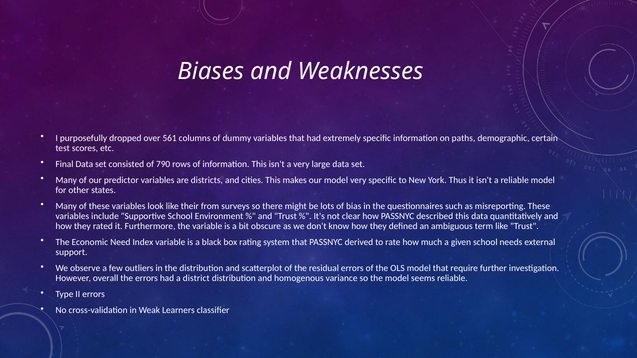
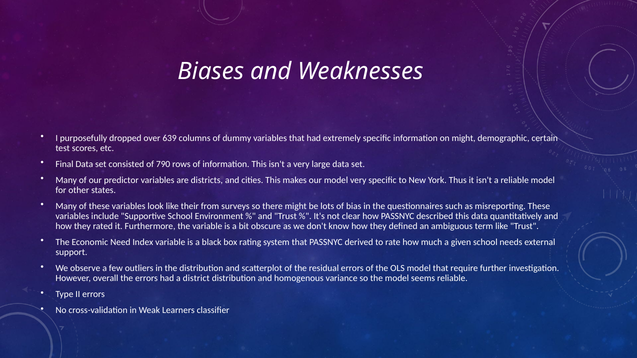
561: 561 -> 639
on paths: paths -> might
